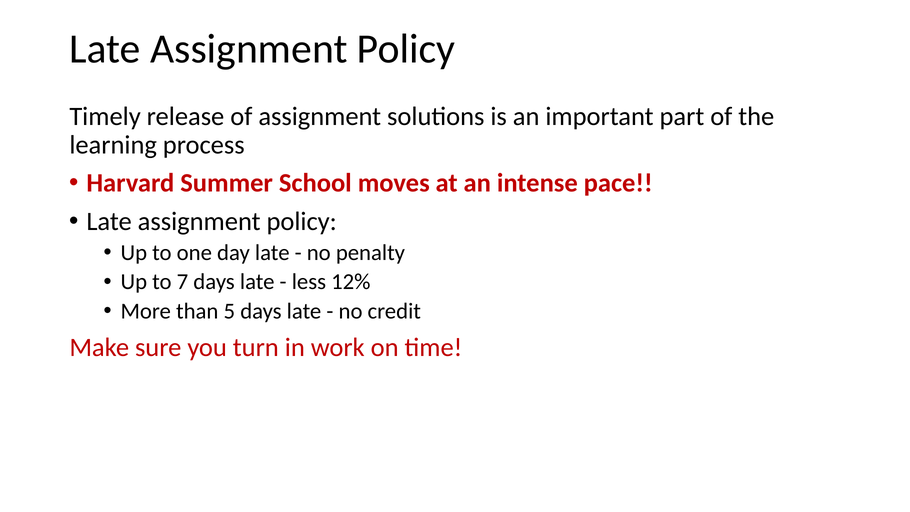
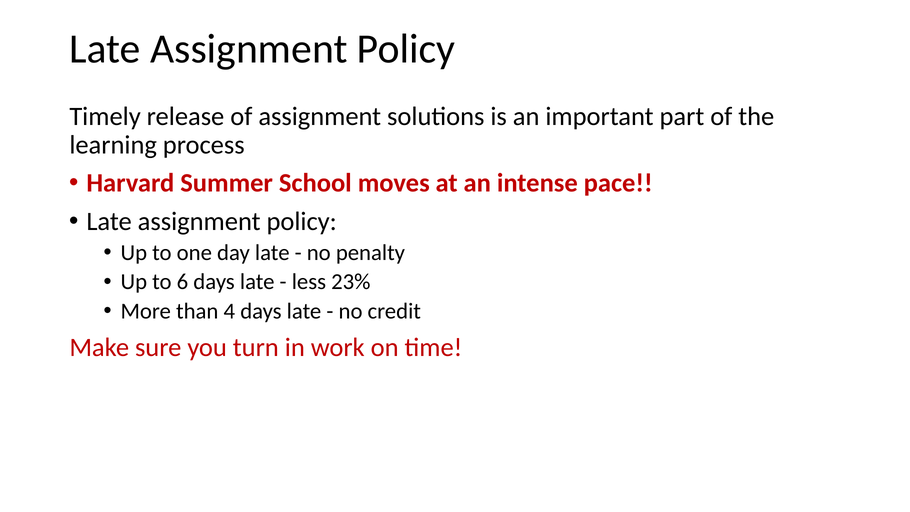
7: 7 -> 6
12%: 12% -> 23%
5: 5 -> 4
